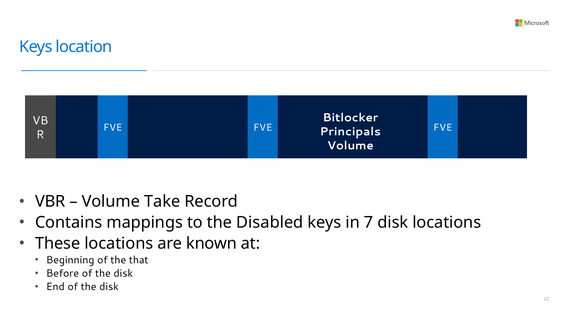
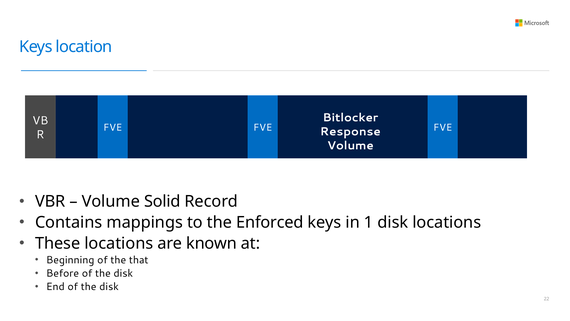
Principals: Principals -> Response
Take: Take -> Solid
Disabled: Disabled -> Enforced
7: 7 -> 1
